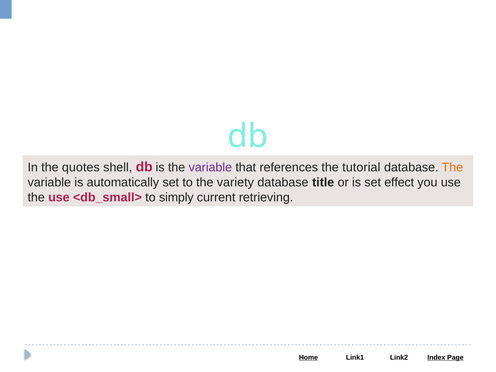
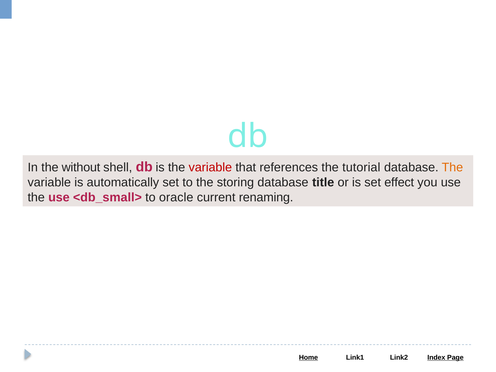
quotes: quotes -> without
variable at (210, 167) colour: purple -> red
variety: variety -> storing
simply: simply -> oracle
retrieving: retrieving -> renaming
